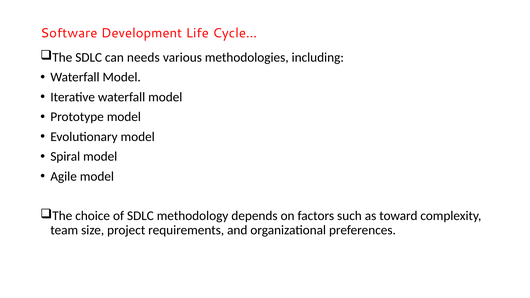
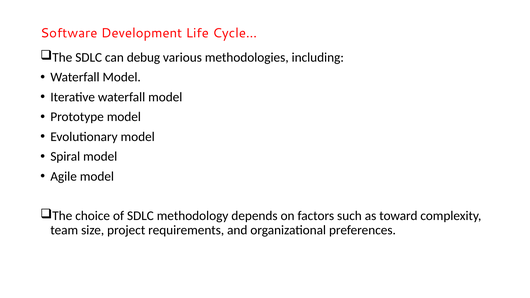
needs: needs -> debug
